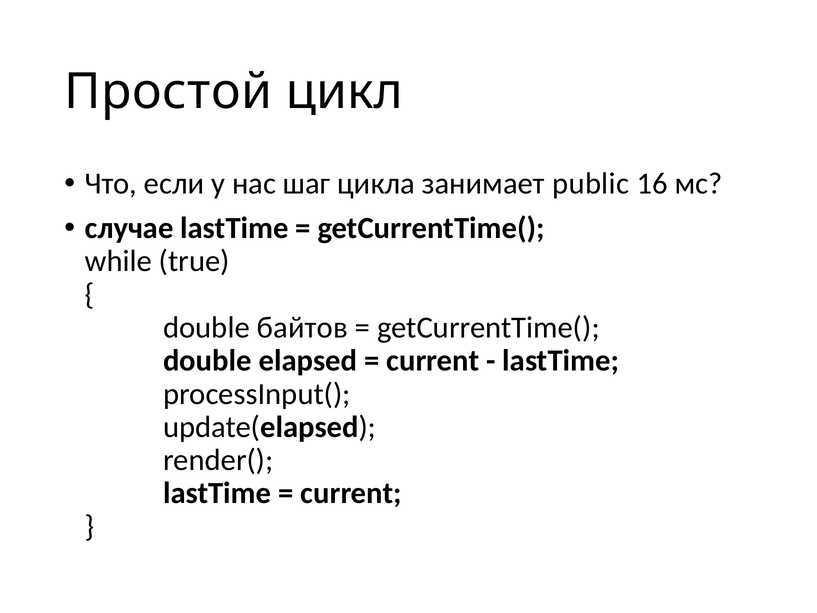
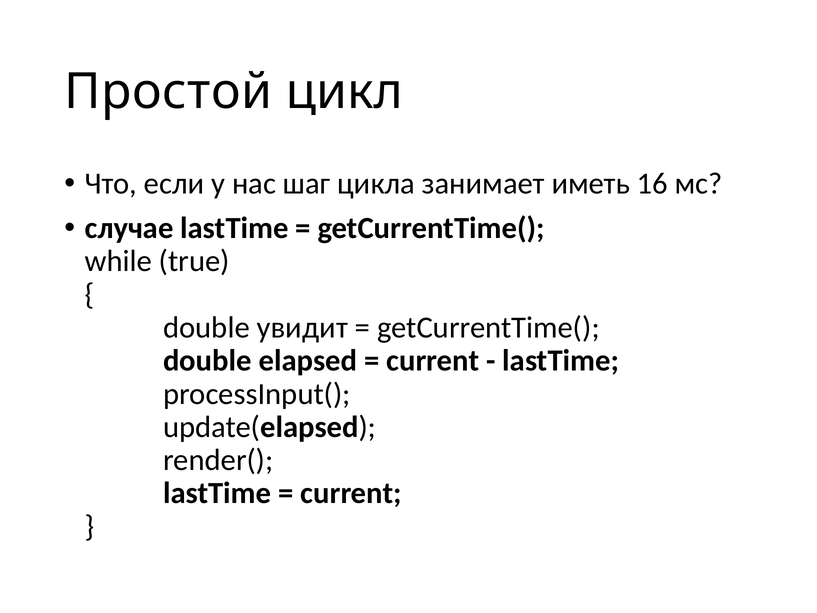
public: public -> иметь
байтов: байтов -> увидит
